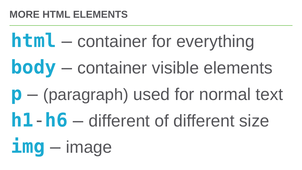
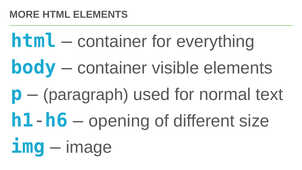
different at (119, 121): different -> opening
